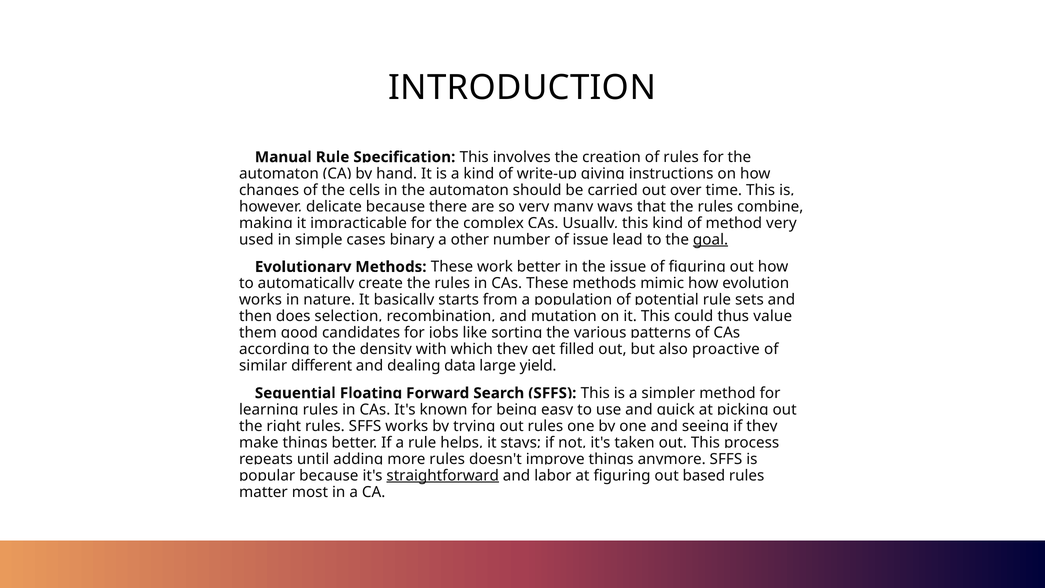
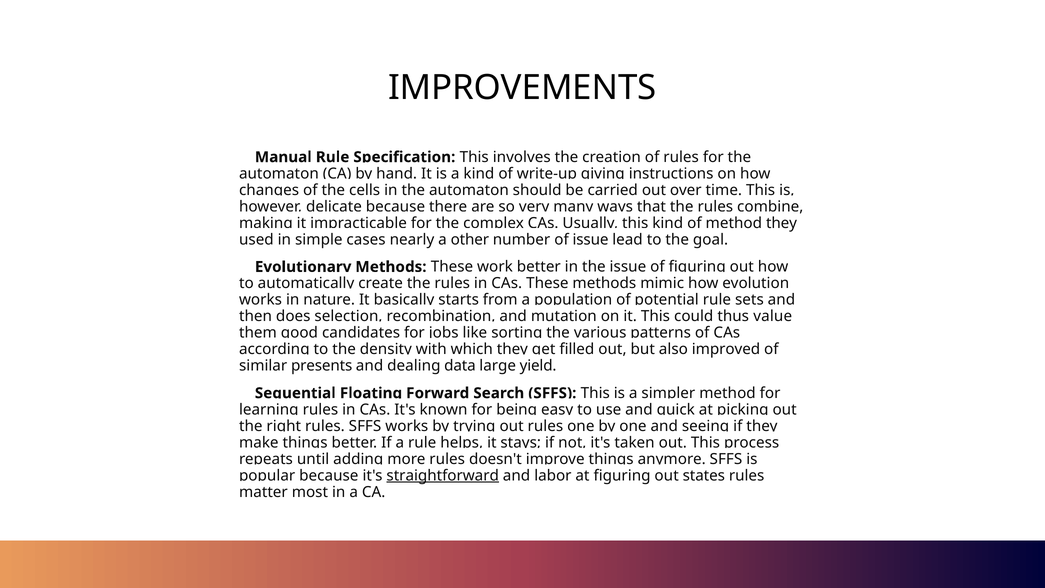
INTRODUCTION: INTRODUCTION -> IMPROVEMENTS
very at (781, 223): very -> they
binary: binary -> nearly
goal underline: present -> none
proactive: proactive -> improved
different: different -> presents
based: based -> states
